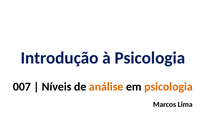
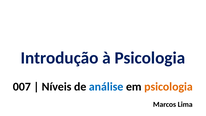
análise colour: orange -> blue
